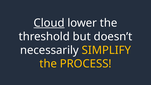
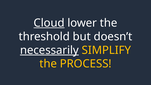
necessarily underline: none -> present
